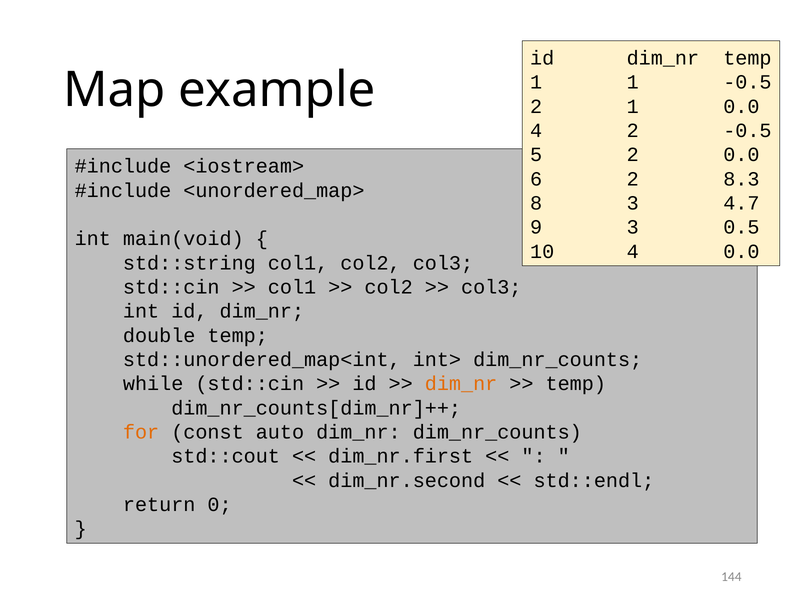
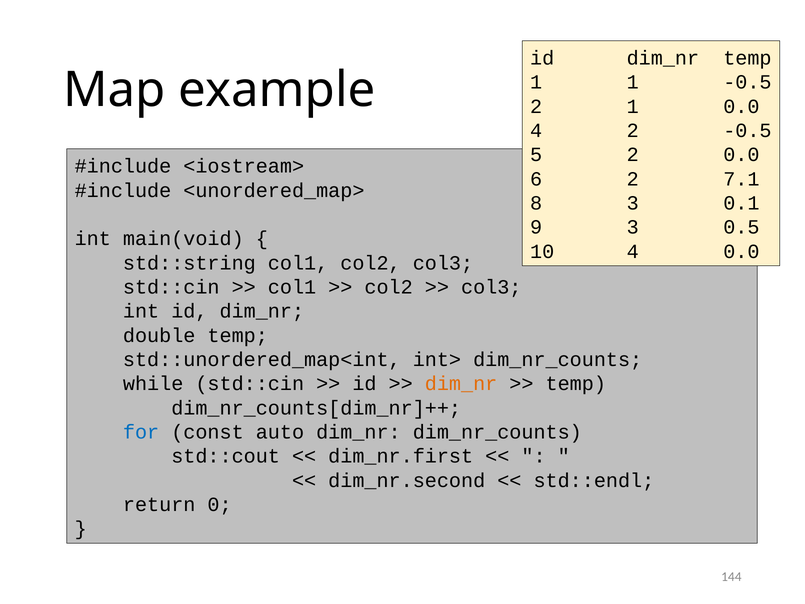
8.3: 8.3 -> 7.1
4.7: 4.7 -> 0.1
for colour: orange -> blue
